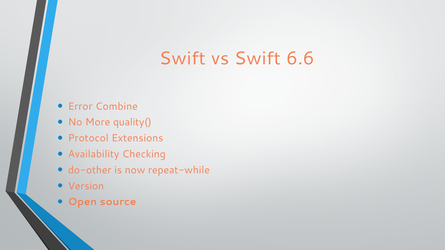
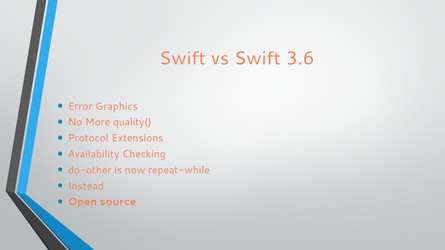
6.6: 6.6 -> 3.6
Combine: Combine -> Graphics
Version: Version -> Instead
